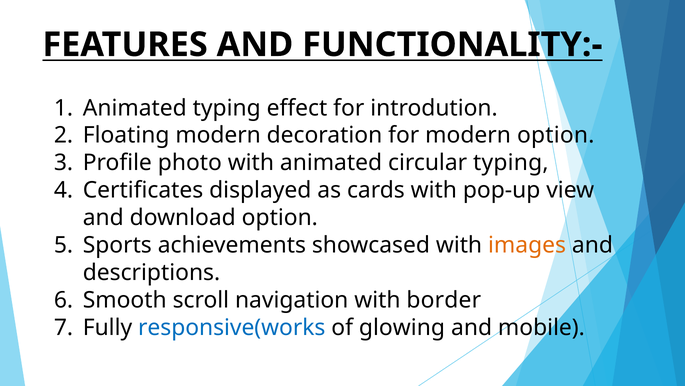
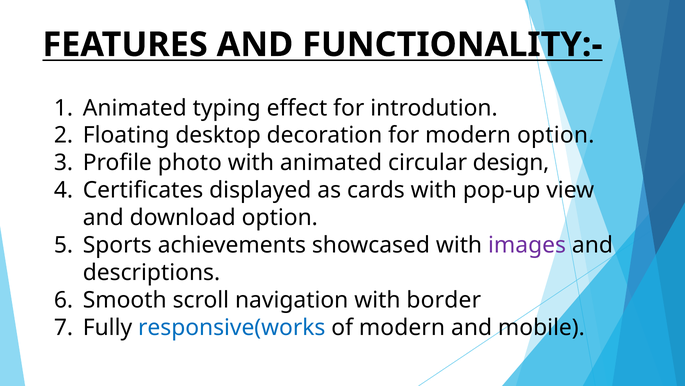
Floating modern: modern -> desktop
circular typing: typing -> design
images colour: orange -> purple
of glowing: glowing -> modern
